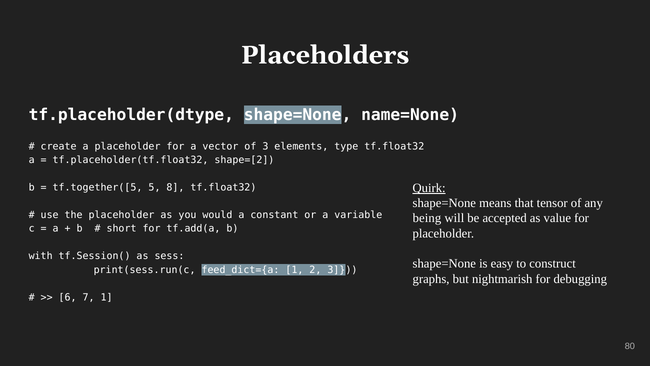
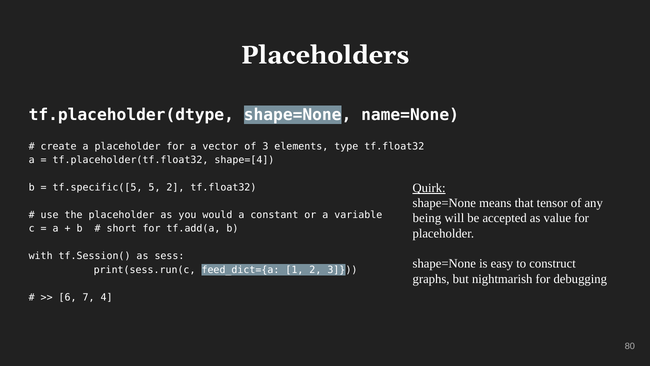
shape=[2: shape=[2 -> shape=[4
tf.together([5: tf.together([5 -> tf.specific([5
5 8: 8 -> 2
7 1: 1 -> 4
